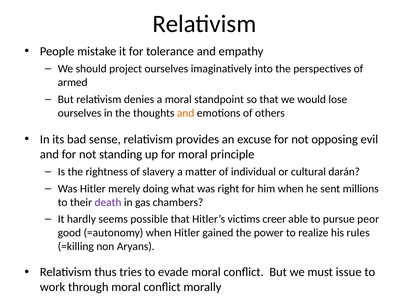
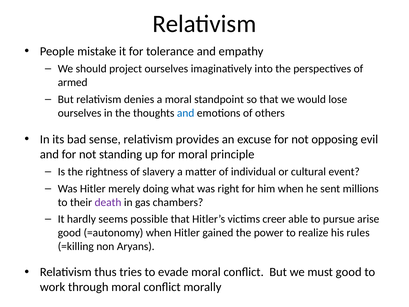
and at (186, 113) colour: orange -> blue
darán: darán -> event
peor: peor -> arise
must issue: issue -> good
